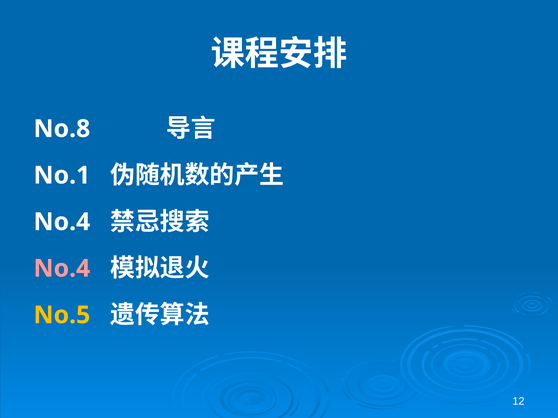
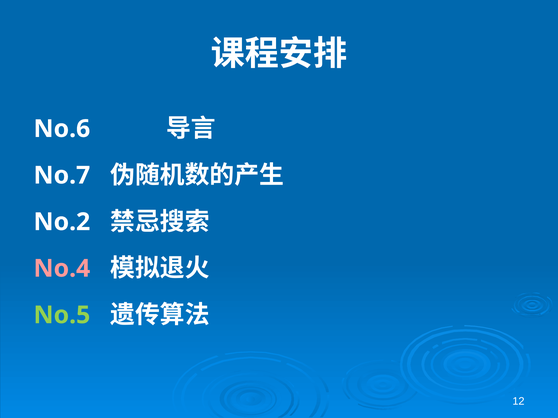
No.8: No.8 -> No.6
No.1: No.1 -> No.7
No.4 at (62, 222): No.4 -> No.2
No.5 colour: yellow -> light green
